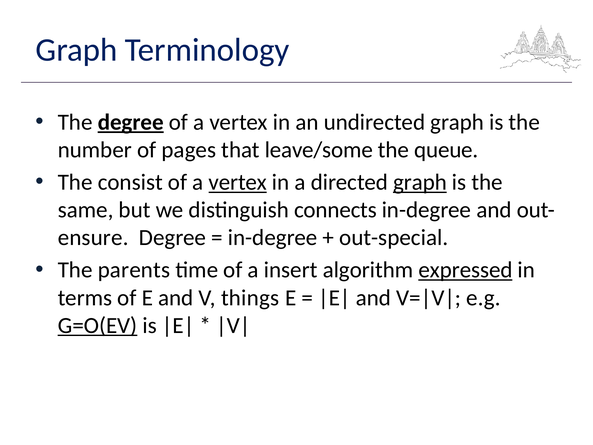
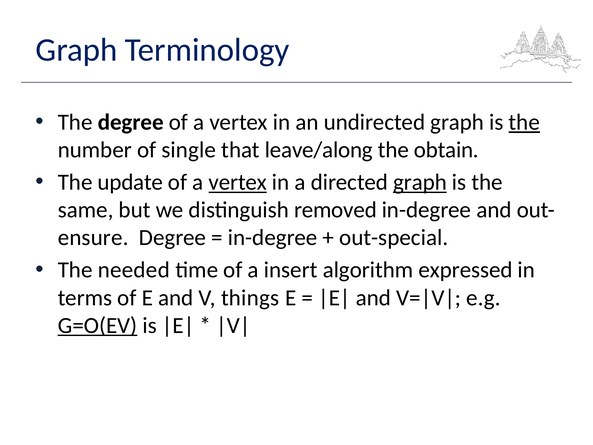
degree at (131, 122) underline: present -> none
the at (524, 122) underline: none -> present
pages: pages -> single
leave/some: leave/some -> leave/along
queue: queue -> obtain
consist: consist -> update
connects: connects -> removed
parents: parents -> needed
expressed underline: present -> none
